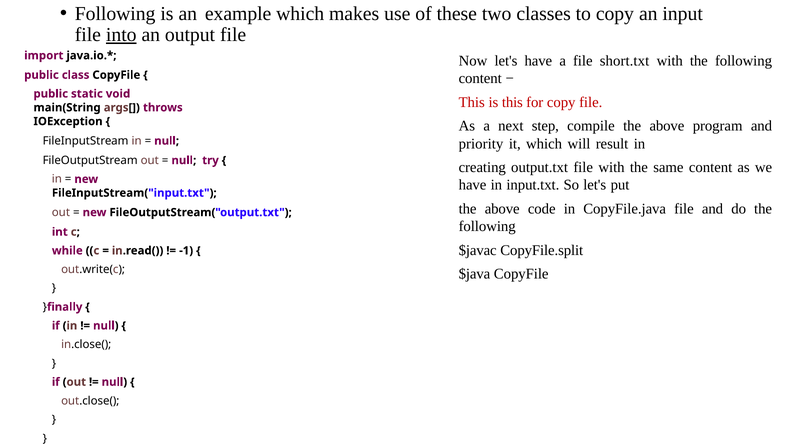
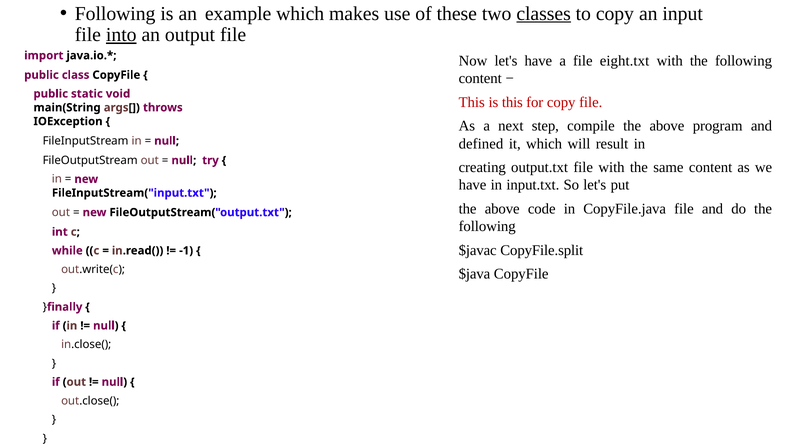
classes underline: none -> present
short.txt: short.txt -> eight.txt
priority: priority -> defined
